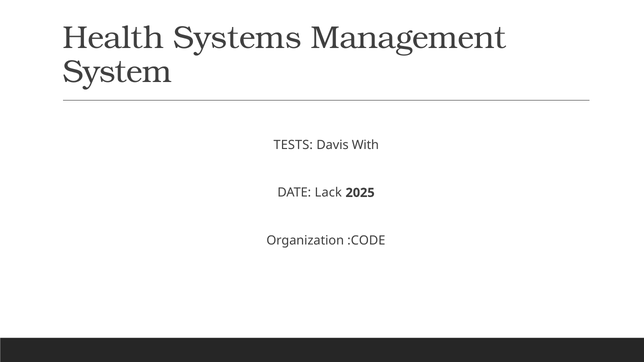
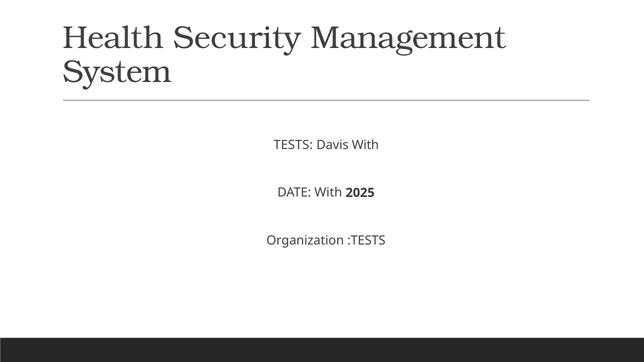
Systems: Systems -> Security
DATE Lack: Lack -> With
:CODE: :CODE -> :TESTS
